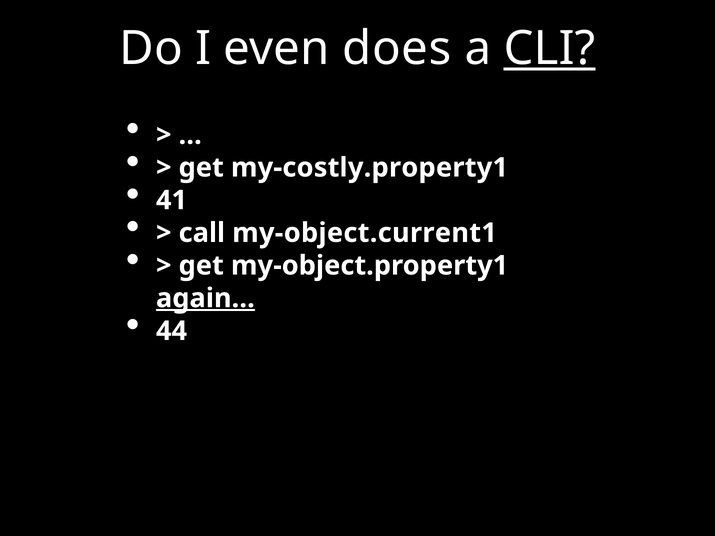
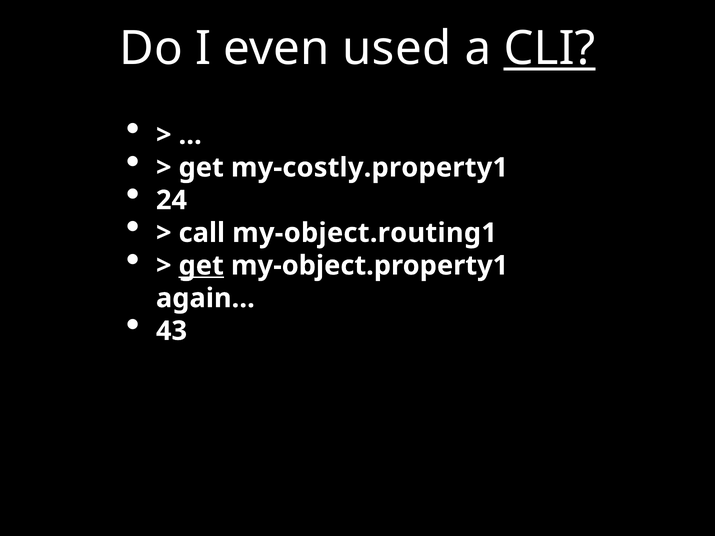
does: does -> used
41: 41 -> 24
my-object.current1: my-object.current1 -> my-object.routing1
get at (201, 266) underline: none -> present
again… underline: present -> none
44: 44 -> 43
